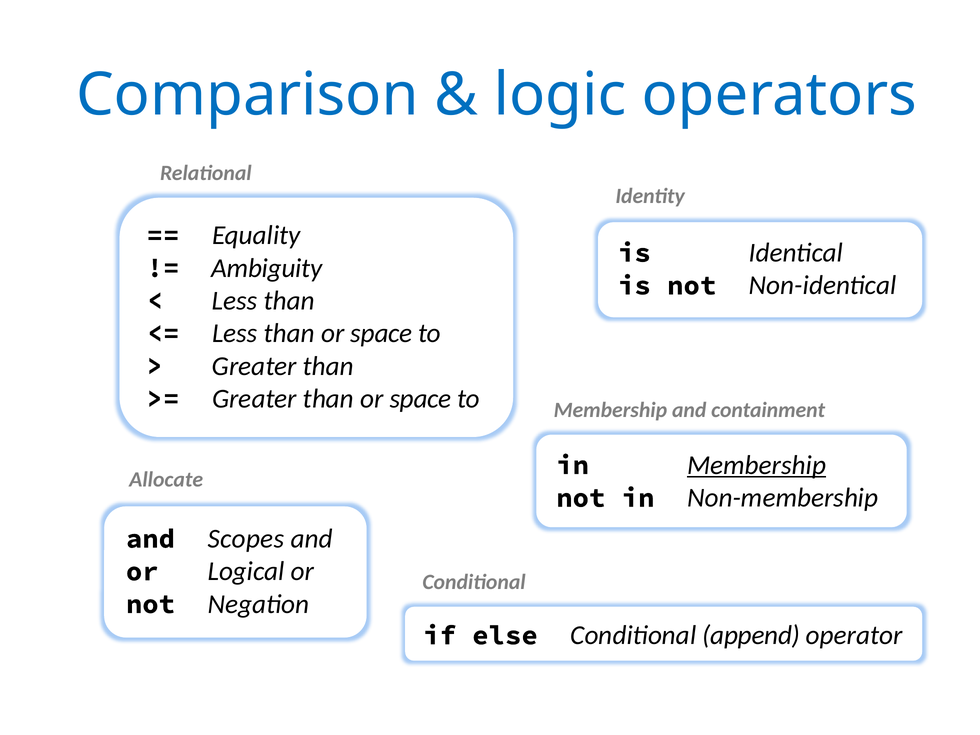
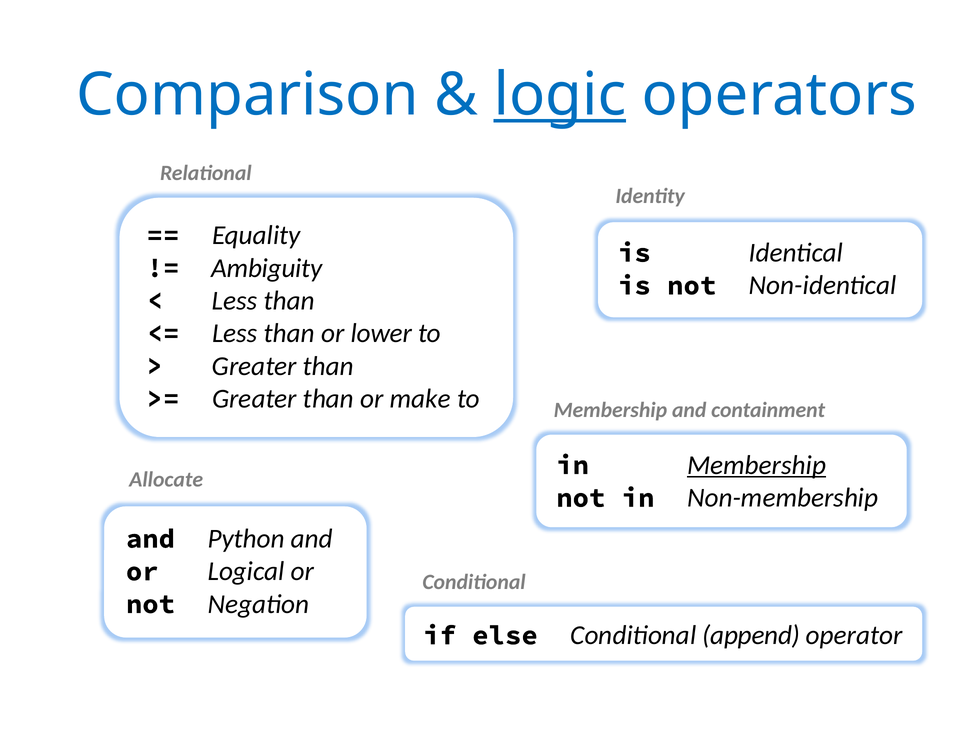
logic underline: none -> present
Less than or space: space -> lower
Greater than or space: space -> make
Scopes: Scopes -> Python
